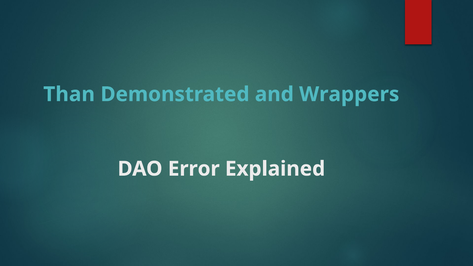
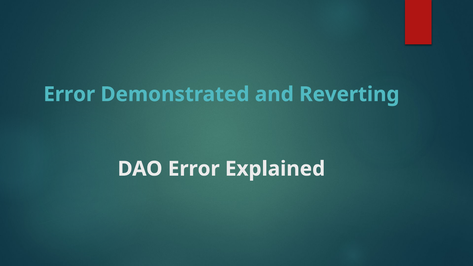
Than at (69, 94): Than -> Error
Wrappers: Wrappers -> Reverting
